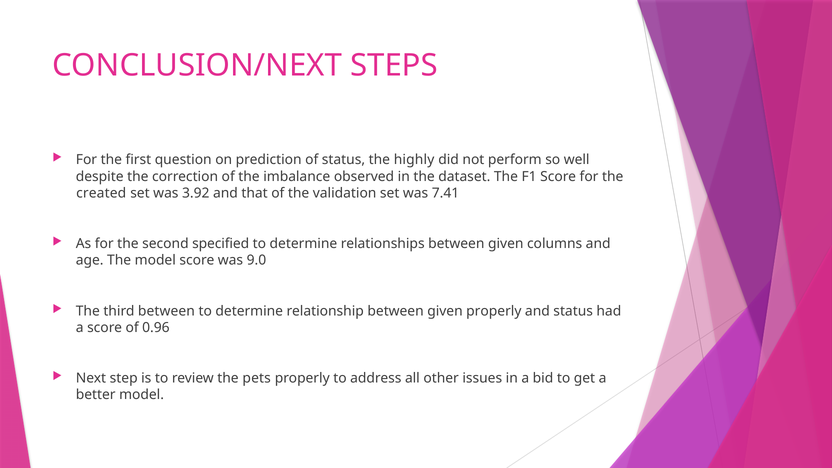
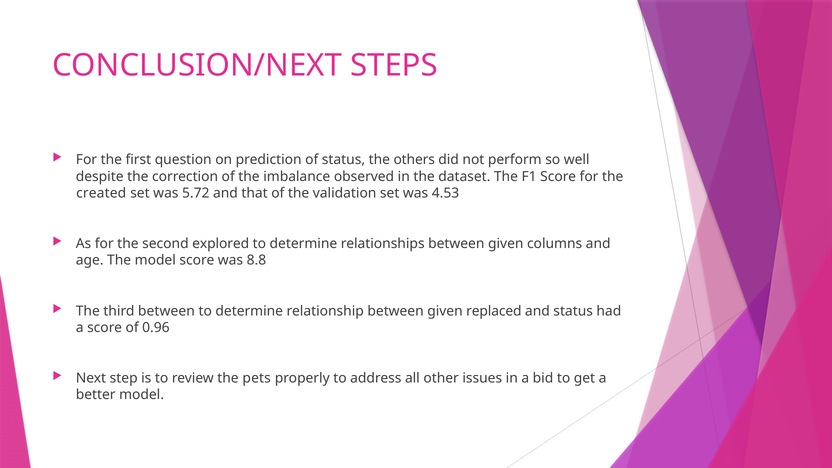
highly: highly -> others
3.92: 3.92 -> 5.72
7.41: 7.41 -> 4.53
specified: specified -> explored
9.0: 9.0 -> 8.8
given properly: properly -> replaced
